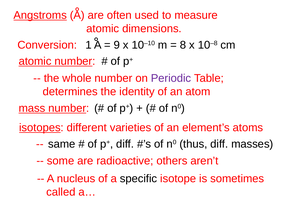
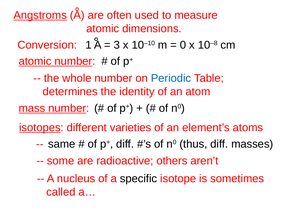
9: 9 -> 3
8: 8 -> 0
Periodic colour: purple -> blue
